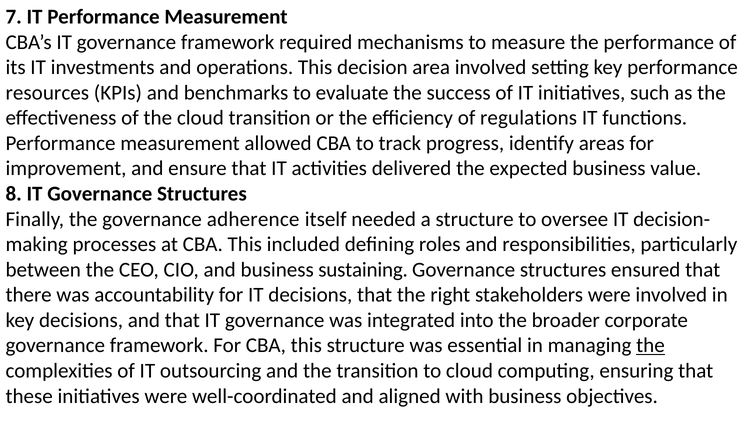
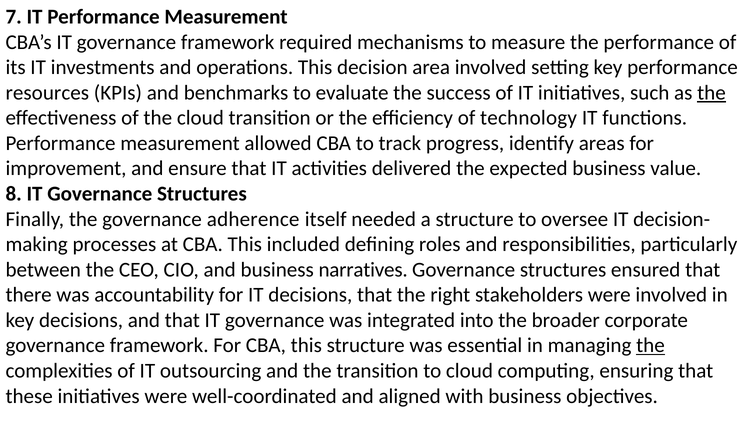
the at (711, 93) underline: none -> present
regulations: regulations -> technology
sustaining: sustaining -> narratives
